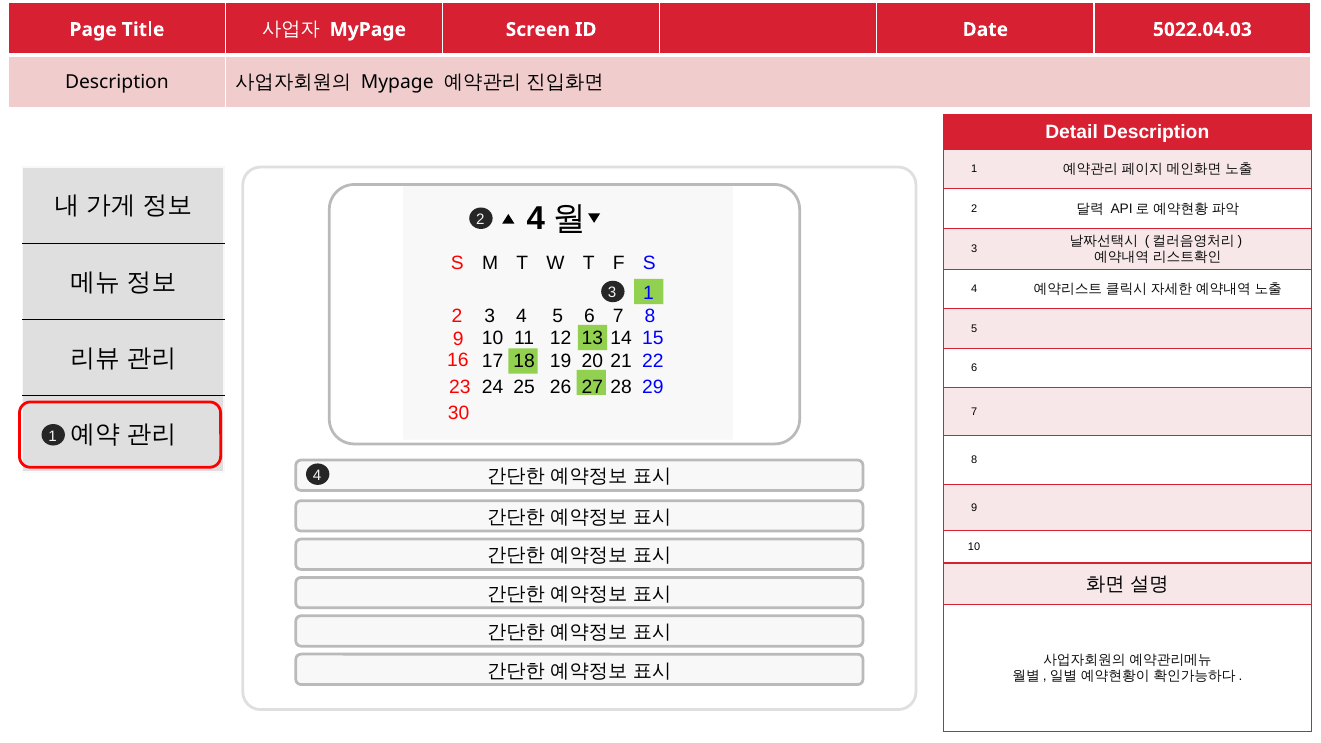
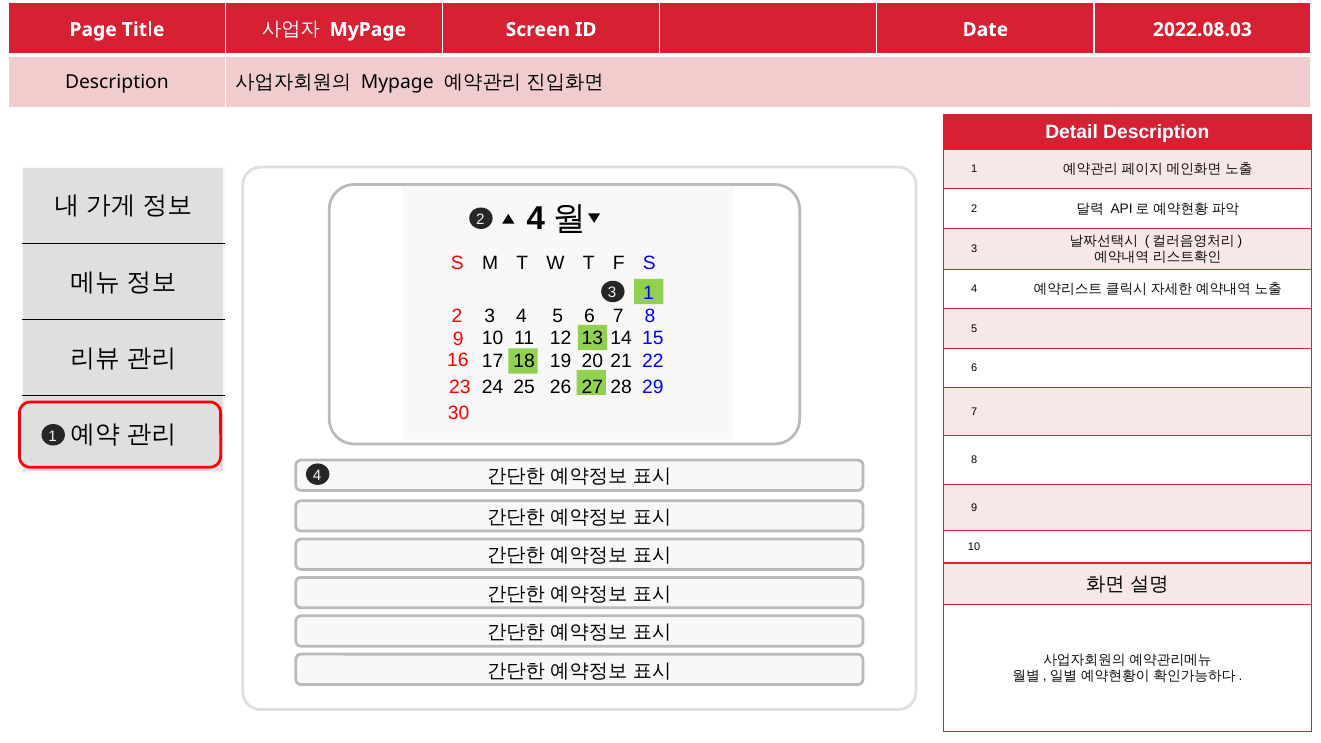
5022.04.03: 5022.04.03 -> 2022.08.03
